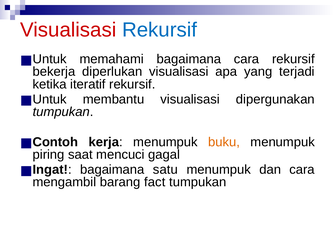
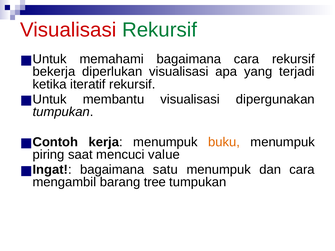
Rekursif at (160, 30) colour: blue -> green
gagal: gagal -> value
fact: fact -> tree
